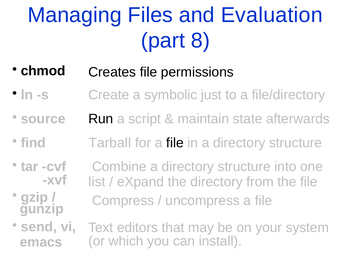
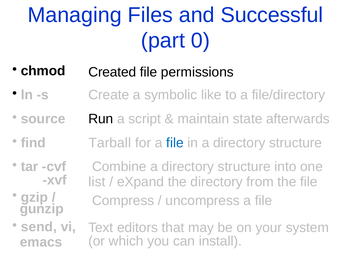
Evaluation: Evaluation -> Successful
8: 8 -> 0
Creates: Creates -> Created
just: just -> like
file at (175, 143) colour: black -> blue
